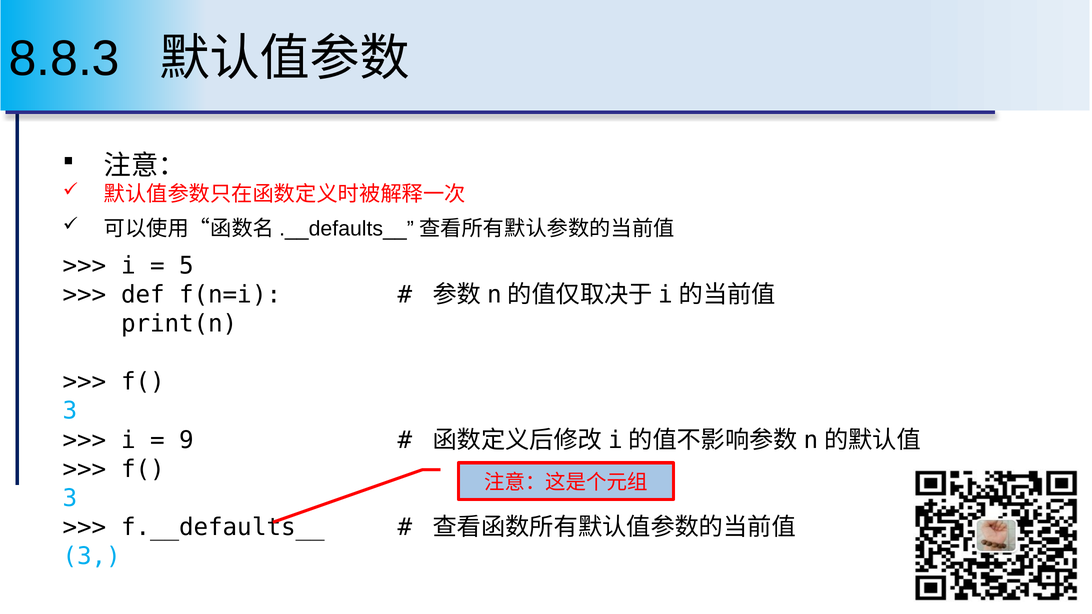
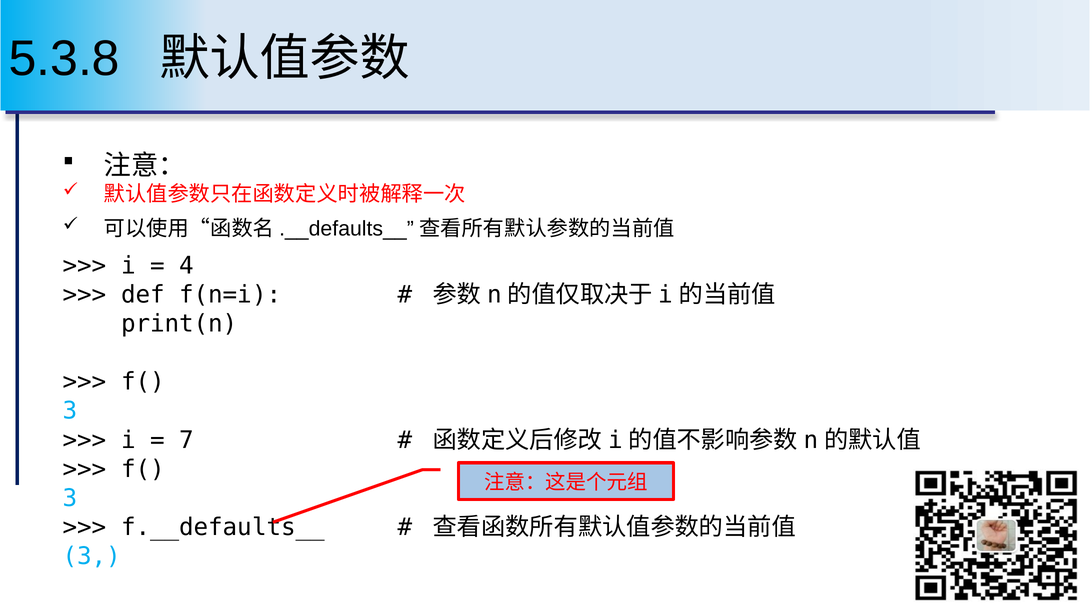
8.8.3: 8.8.3 -> 5.3.8
5: 5 -> 4
9: 9 -> 7
